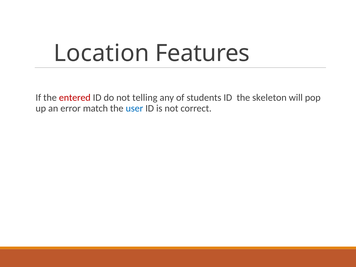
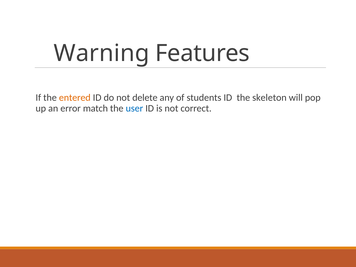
Location: Location -> Warning
entered colour: red -> orange
telling: telling -> delete
